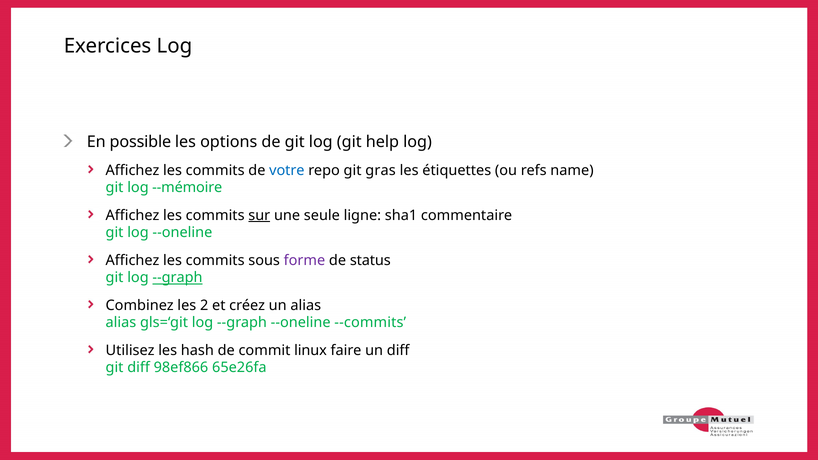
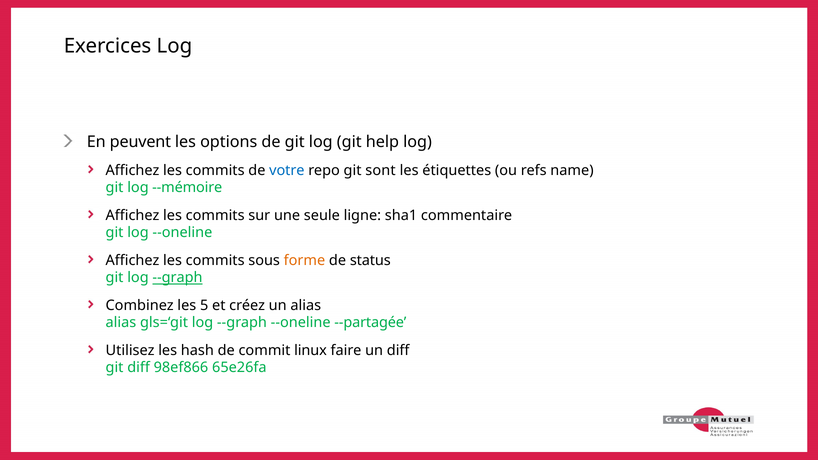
possible: possible -> peuvent
gras: gras -> sont
sur underline: present -> none
forme colour: purple -> orange
2: 2 -> 5
--commits: --commits -> --partagée
